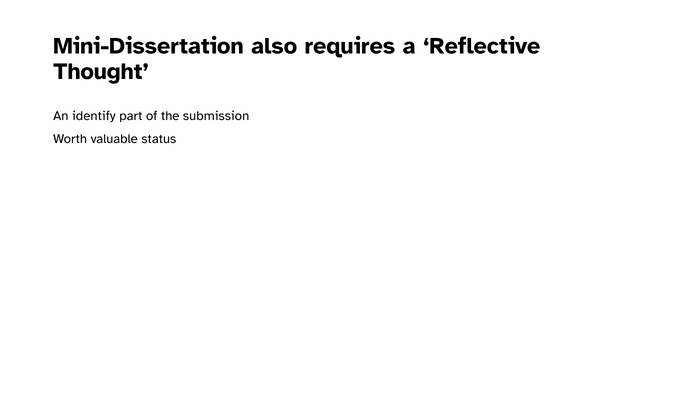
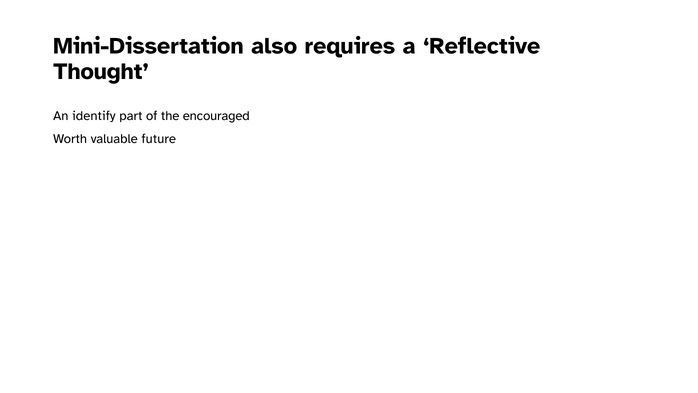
submission: submission -> encouraged
status: status -> future
